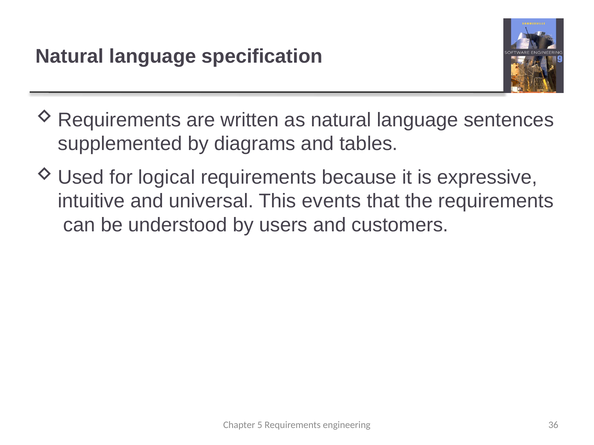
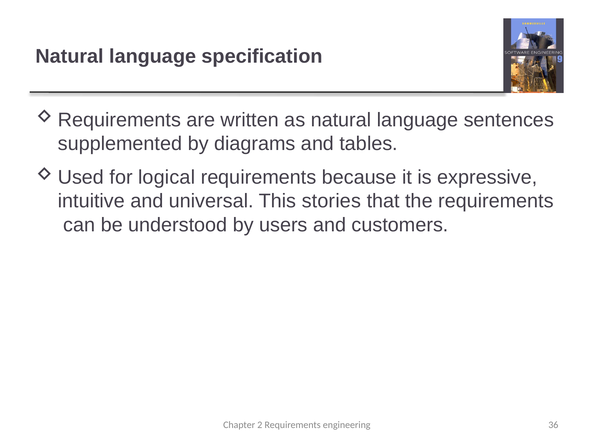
events: events -> stories
5: 5 -> 2
